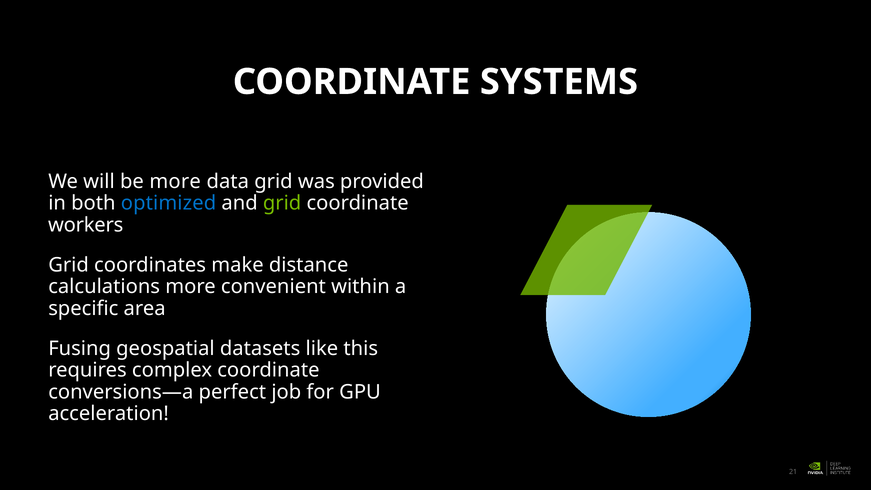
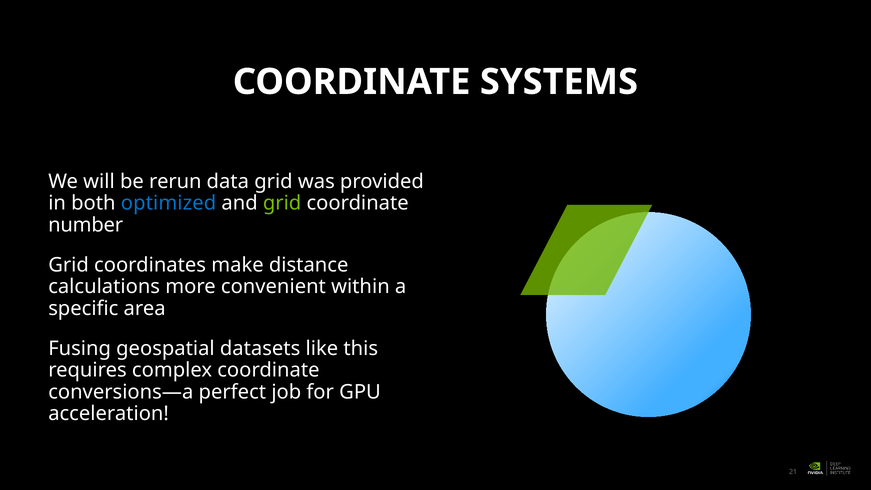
be more: more -> rerun
workers: workers -> number
